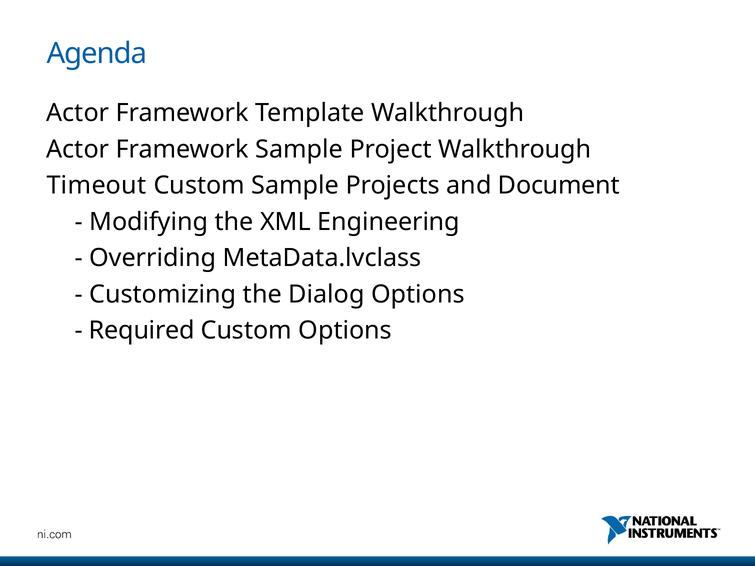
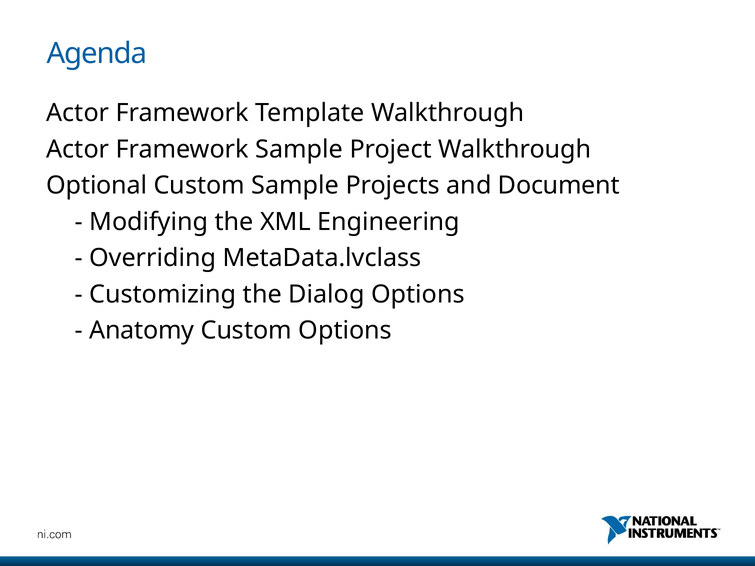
Timeout: Timeout -> Optional
Required: Required -> Anatomy
